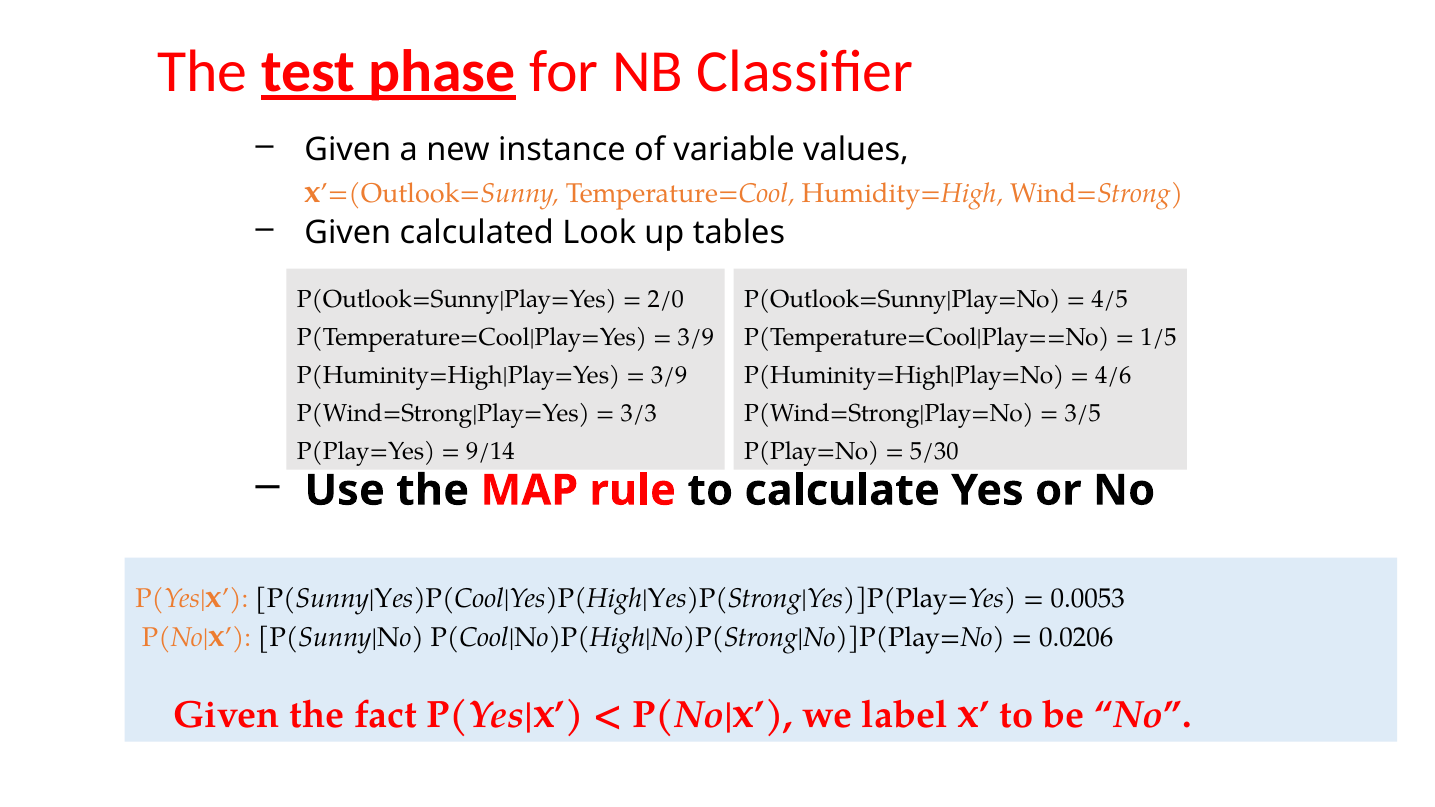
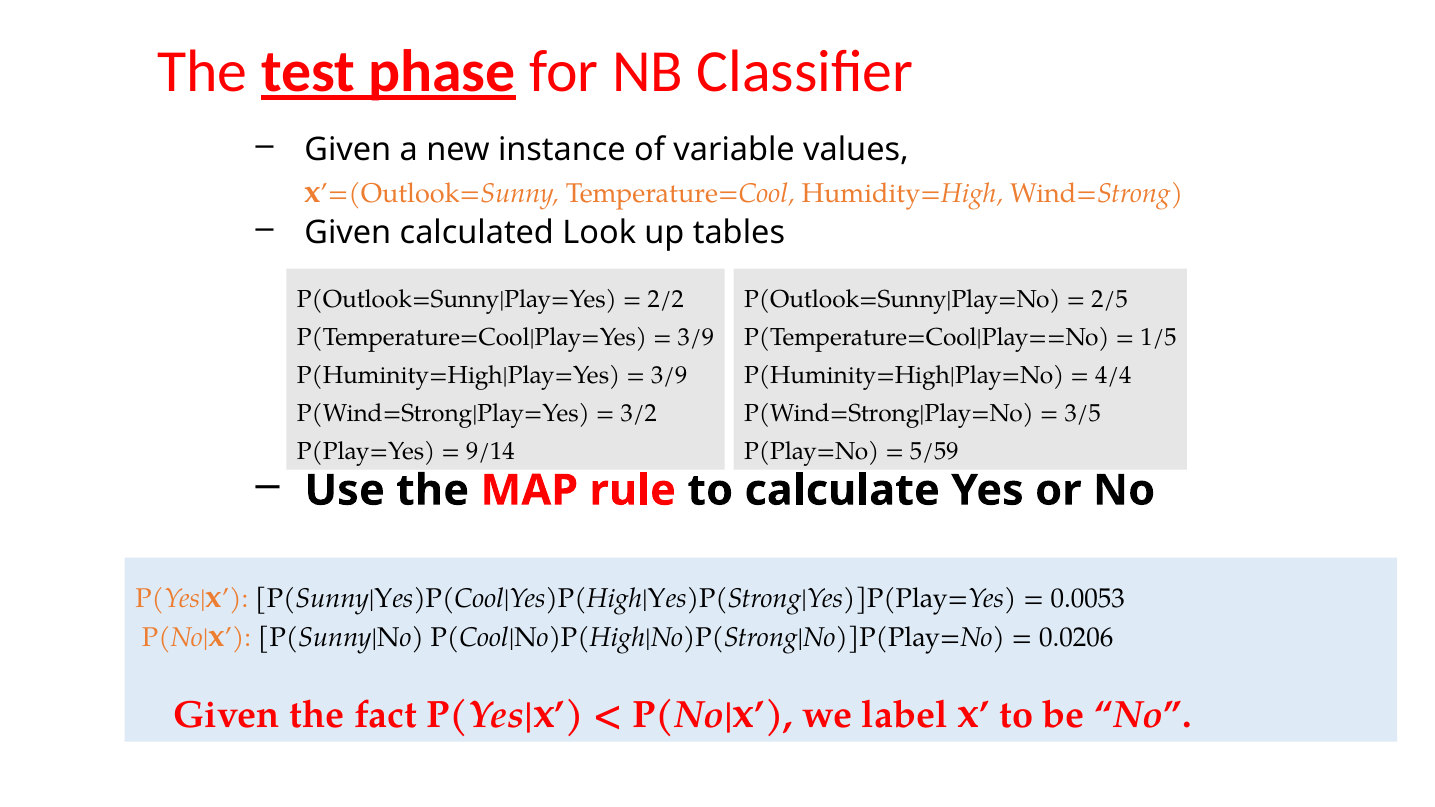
2/0: 2/0 -> 2/2
4/5: 4/5 -> 2/5
4/6: 4/6 -> 4/4
3/3: 3/3 -> 3/2
5/30: 5/30 -> 5/59
